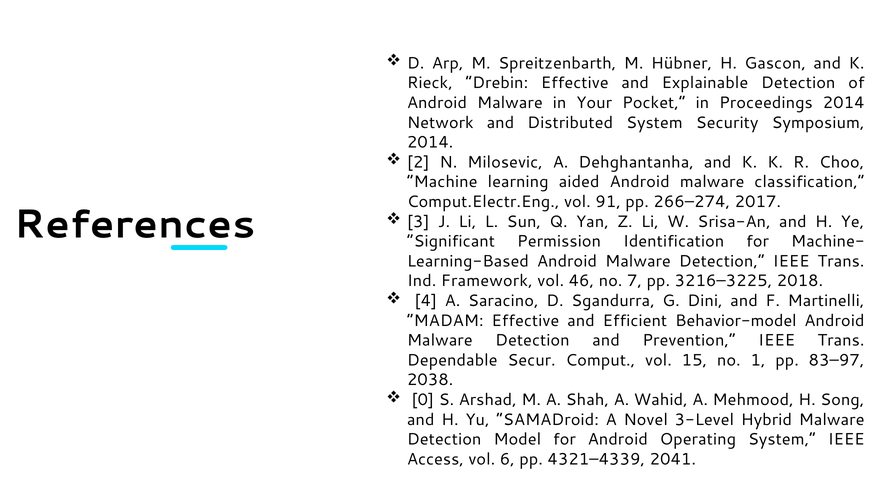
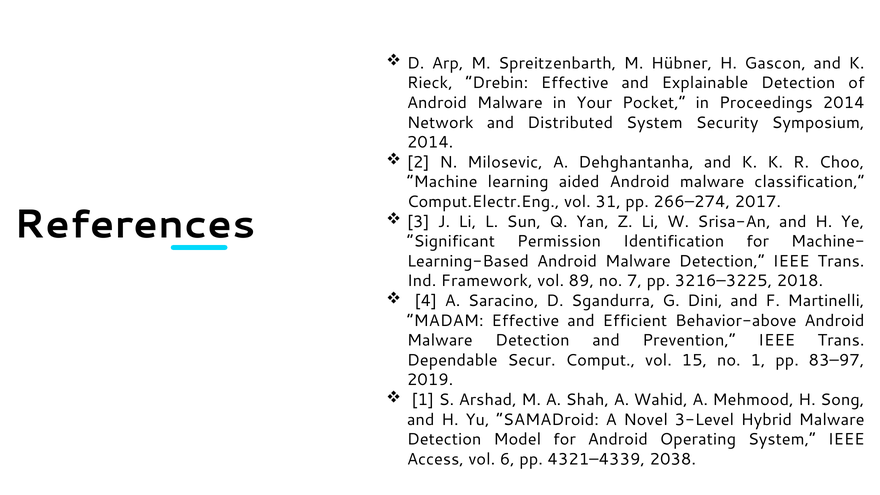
91: 91 -> 31
46: 46 -> 89
Behavior-model: Behavior-model -> Behavior-above
2038: 2038 -> 2019
0 at (423, 400): 0 -> 1
2041: 2041 -> 2038
